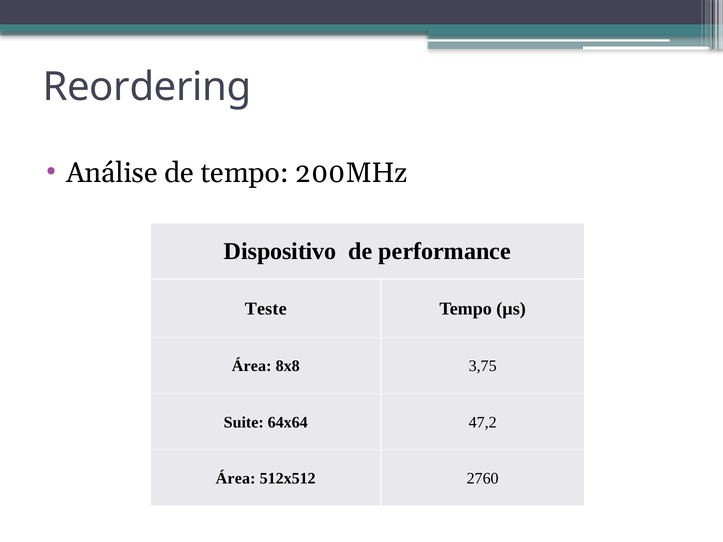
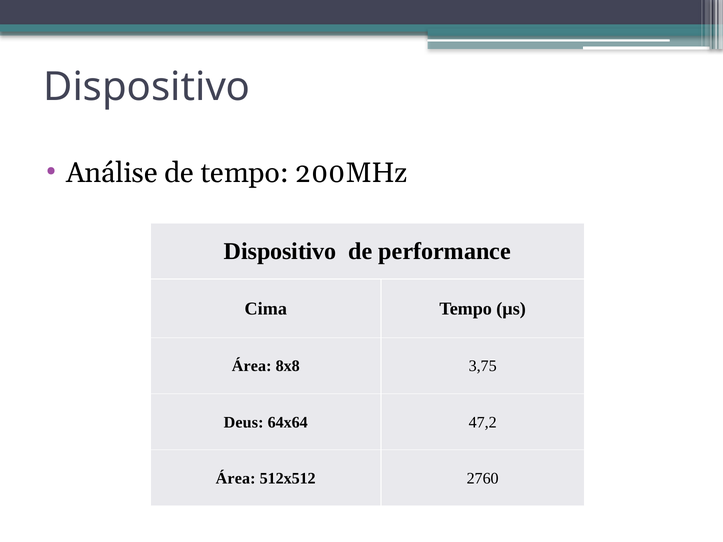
Reordering at (147, 87): Reordering -> Dispositivo
Teste: Teste -> Cima
Suite: Suite -> Deus
